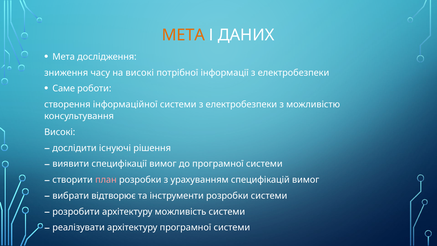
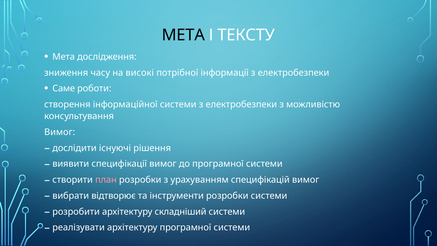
МЕТА at (183, 35) colour: orange -> black
ДАНИХ: ДАНИХ -> ТЕКСТУ
Високі at (60, 132): Високі -> Вимог
можливість: можливість -> складніший
